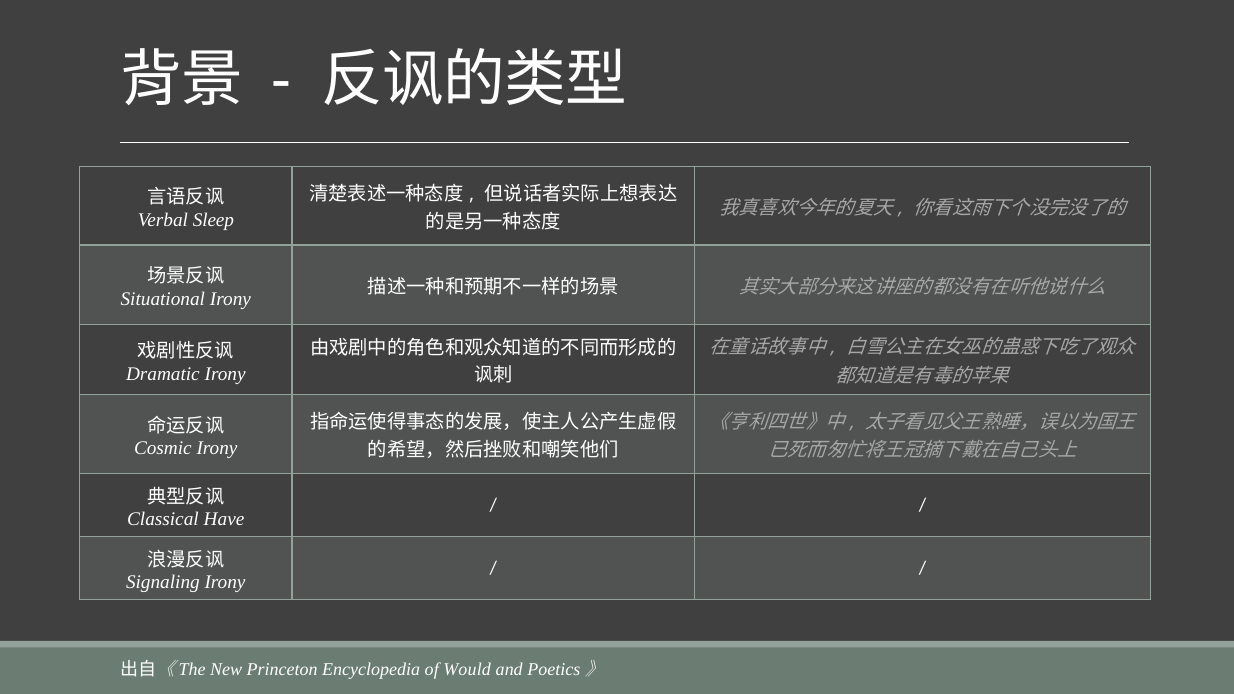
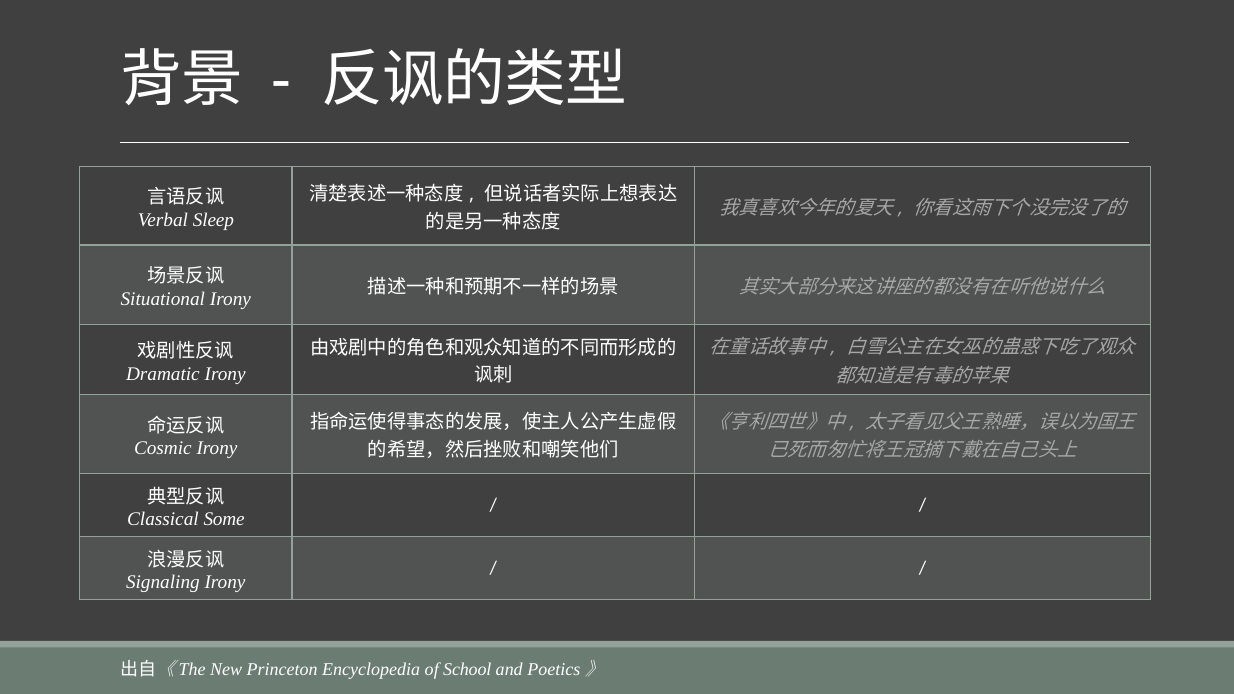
Have: Have -> Some
Would: Would -> School
